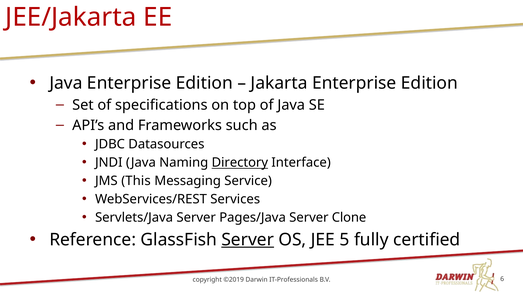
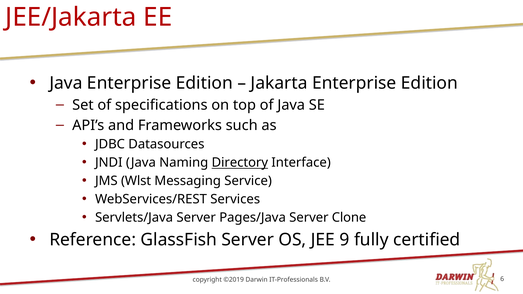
This: This -> Wlst
Server at (248, 240) underline: present -> none
5: 5 -> 9
